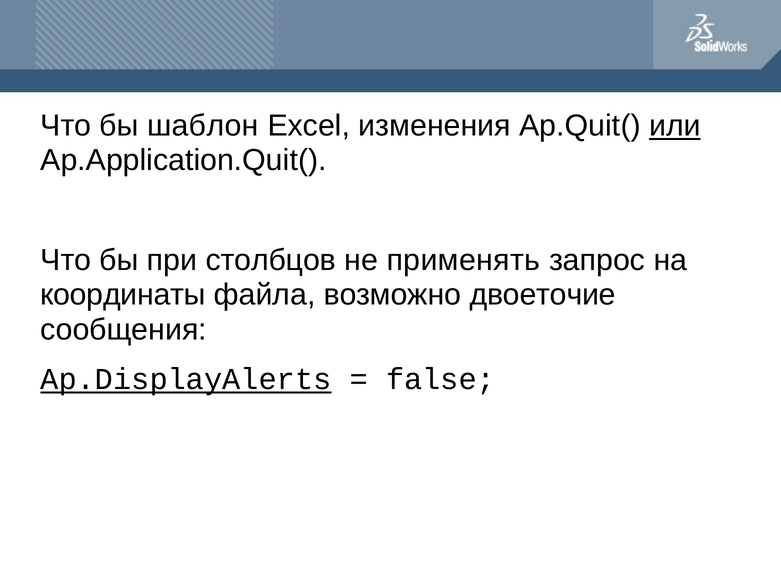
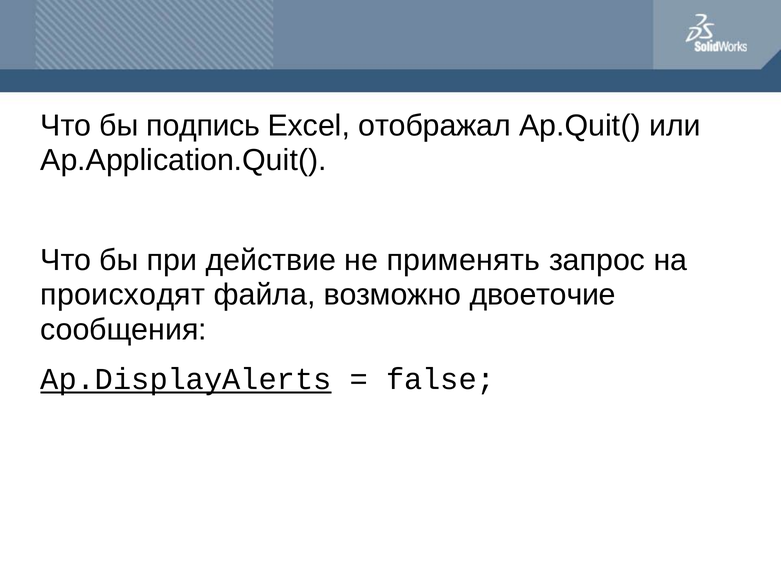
шаблон: шаблон -> подпись
изменения: изменения -> отображал
или underline: present -> none
столбцов: столбцов -> действие
координаты: координаты -> происходят
